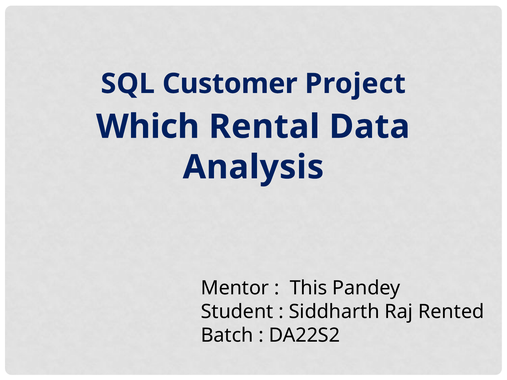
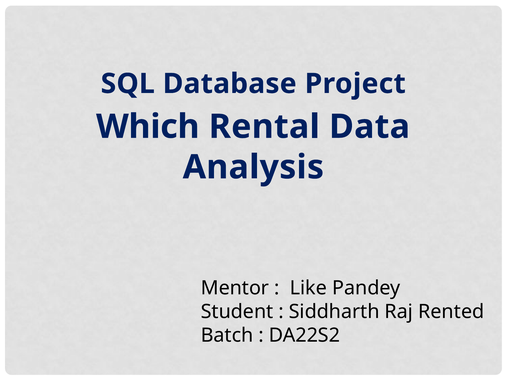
Customer: Customer -> Database
This: This -> Like
